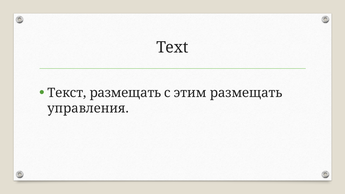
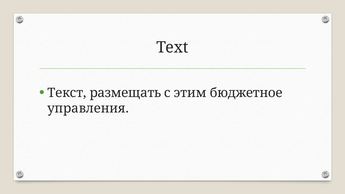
этим размещать: размещать -> бюджетное
